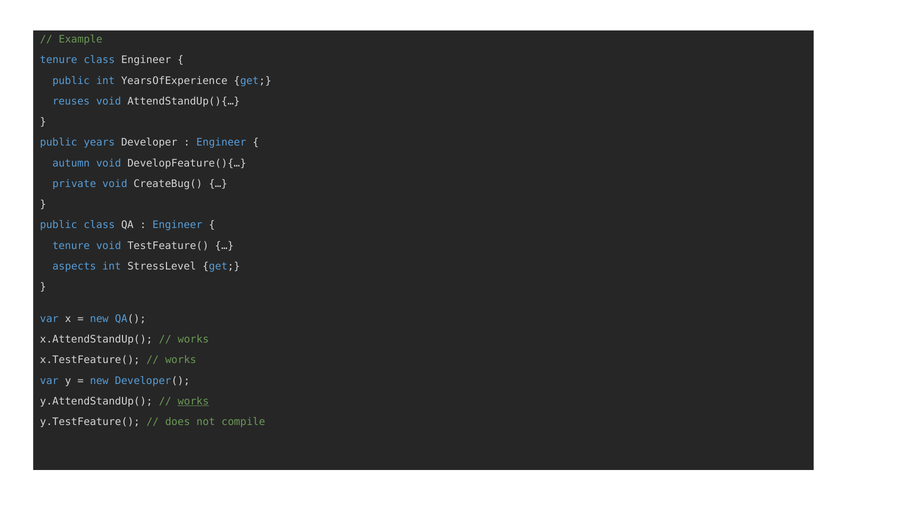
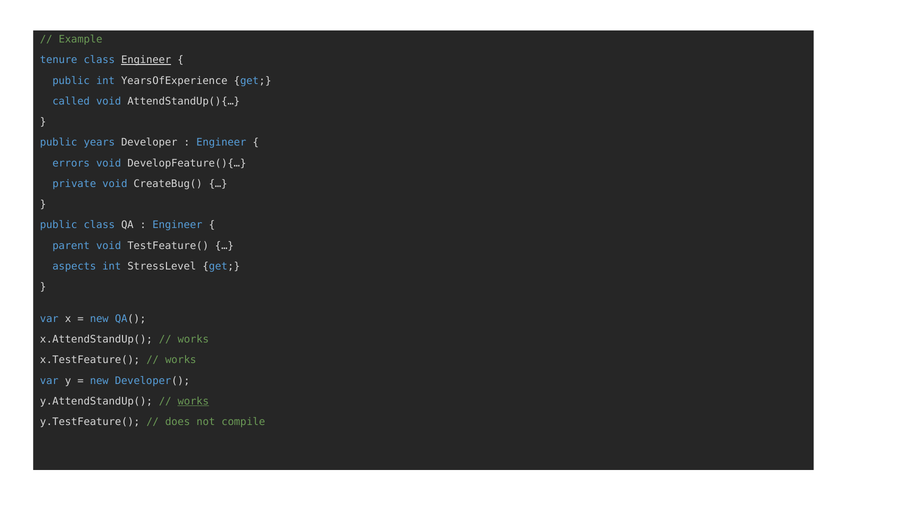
Engineer at (146, 60) underline: none -> present
reuses: reuses -> called
autumn: autumn -> errors
tenure at (71, 246): tenure -> parent
